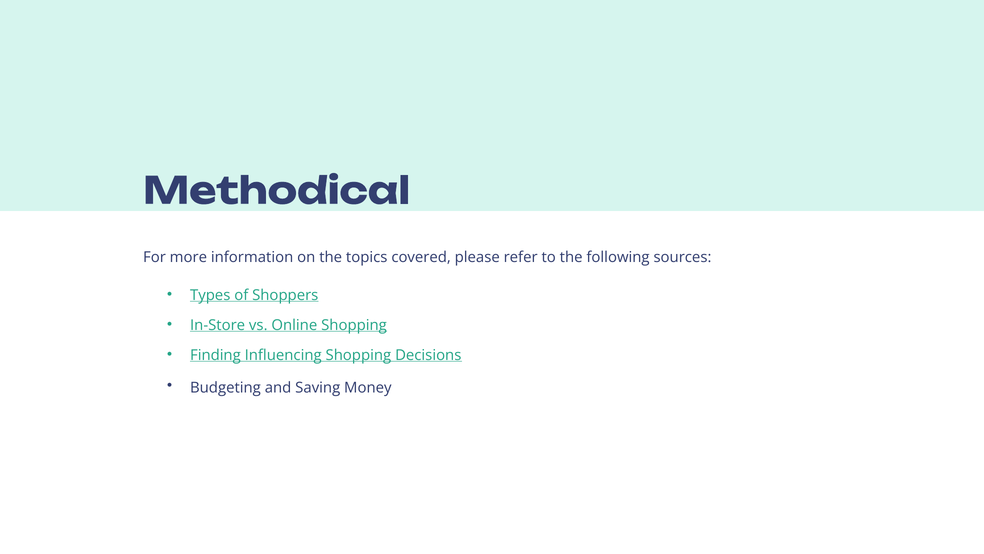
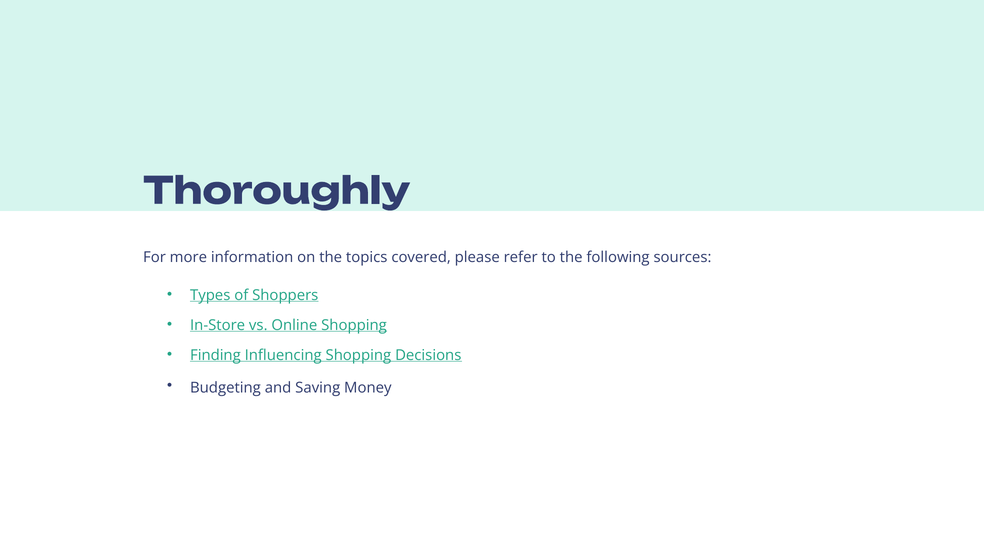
Methodical: Methodical -> Thoroughly
